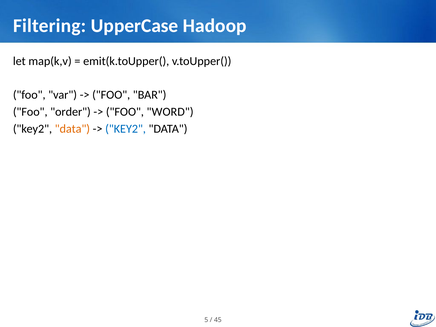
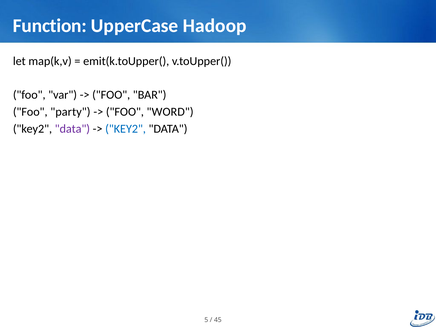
Filtering: Filtering -> Function
order: order -> party
data at (72, 129) colour: orange -> purple
